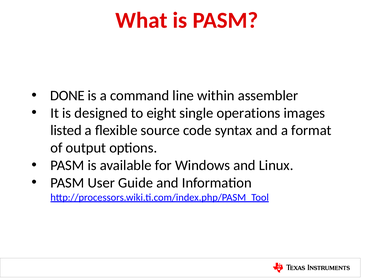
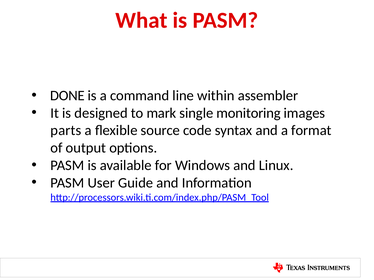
eight: eight -> mark
operations: operations -> monitoring
listed: listed -> parts
